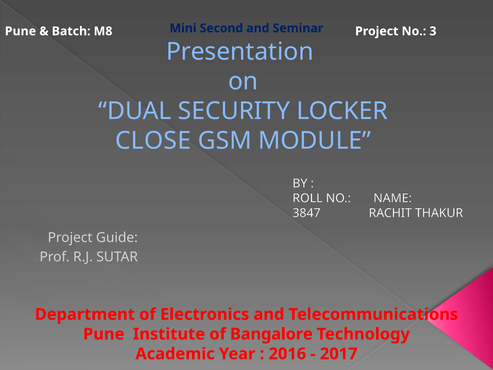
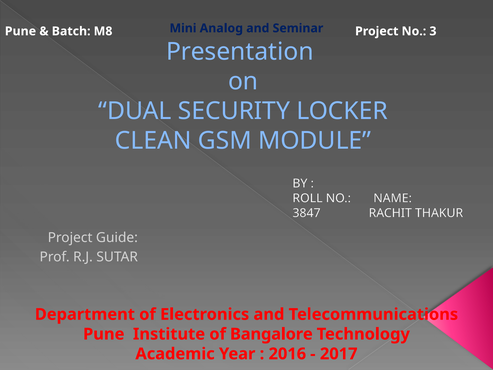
Second: Second -> Analog
CLOSE: CLOSE -> CLEAN
